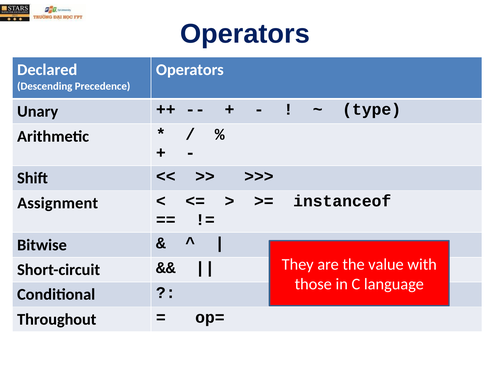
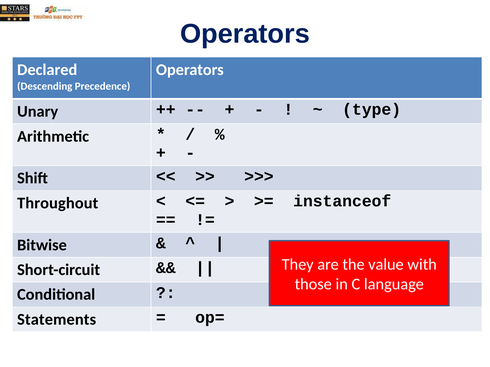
Assignment: Assignment -> Throughout
Throughout: Throughout -> Statements
